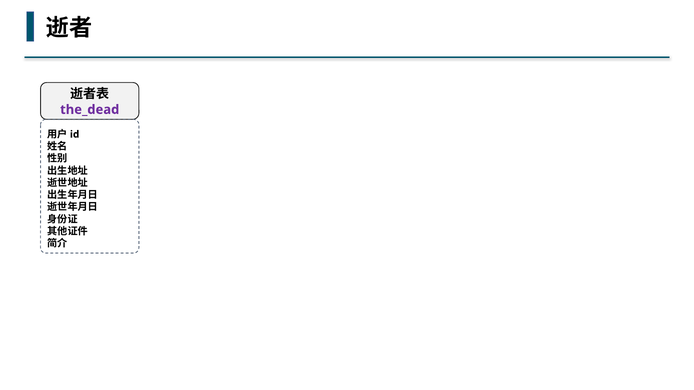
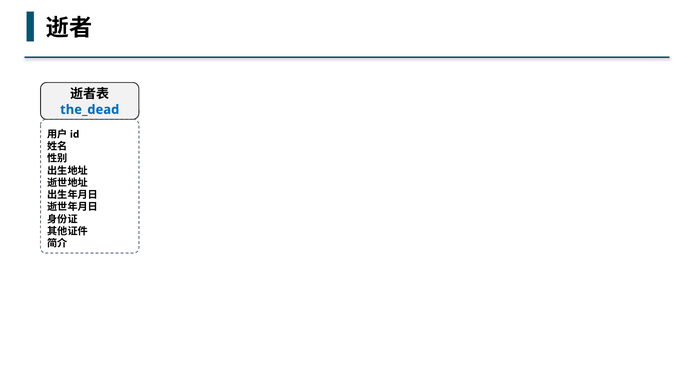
the_dead colour: purple -> blue
